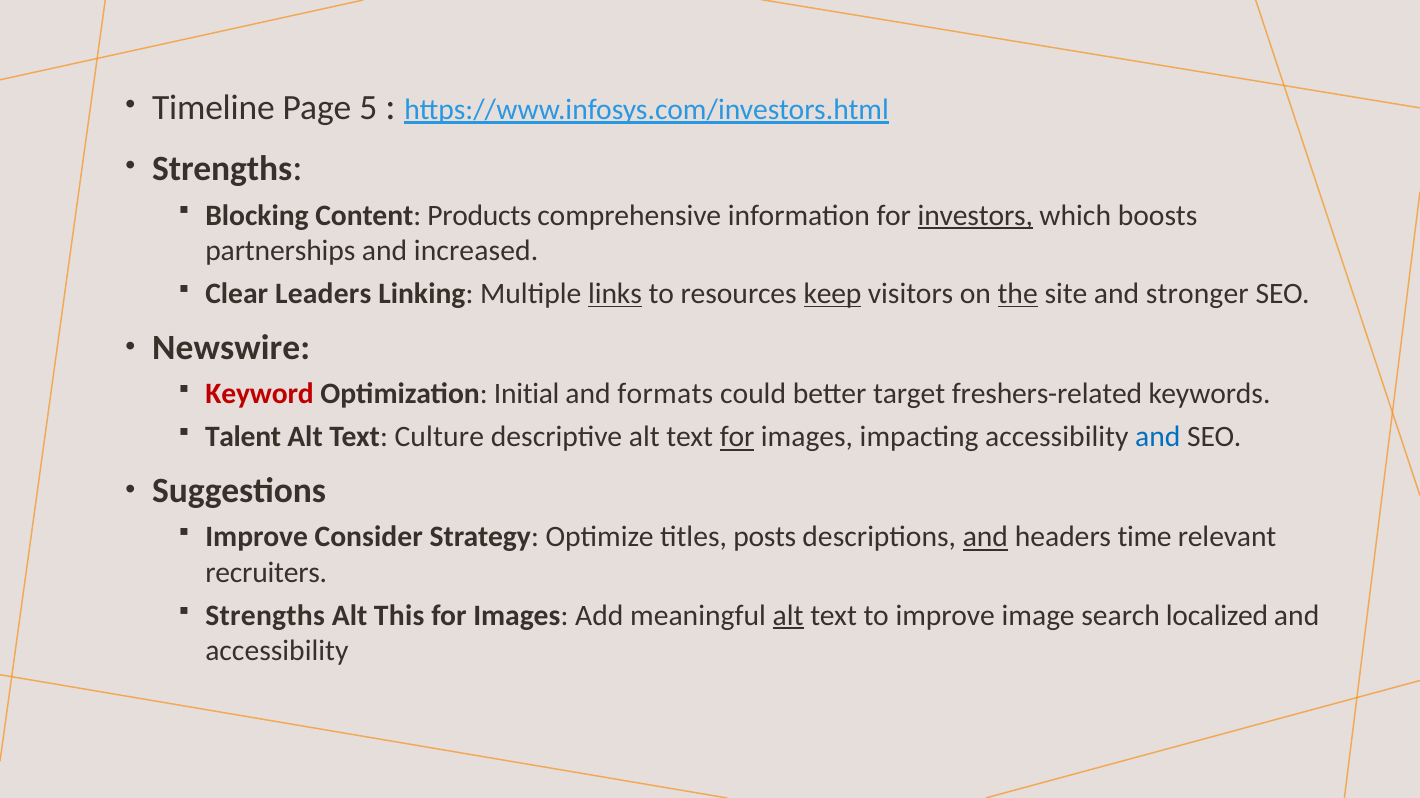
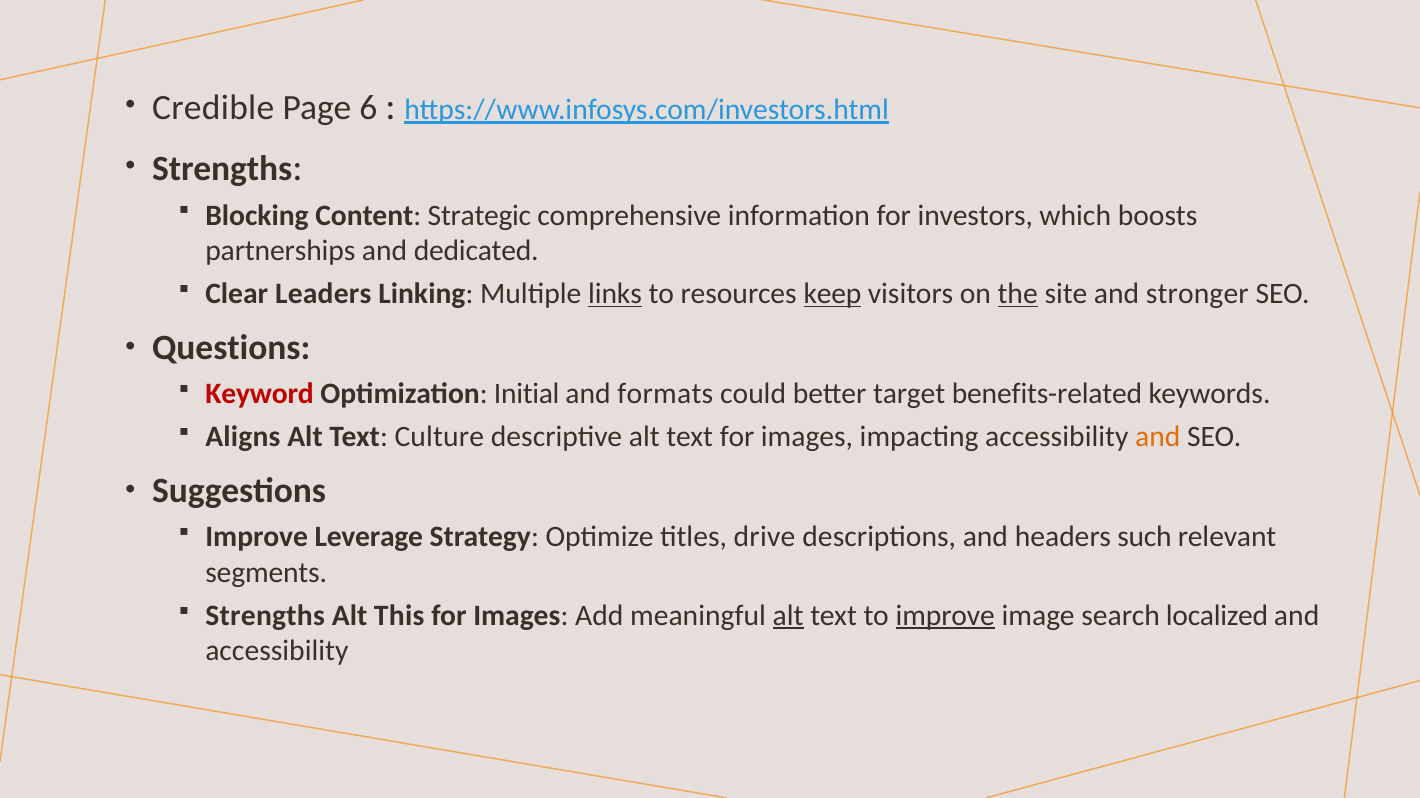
Timeline: Timeline -> Credible
5: 5 -> 6
Products: Products -> Strategic
investors underline: present -> none
increased: increased -> dedicated
Newswire: Newswire -> Questions
freshers-related: freshers-related -> benefits-related
Talent: Talent -> Aligns
for at (737, 437) underline: present -> none
and at (1158, 437) colour: blue -> orange
Consider: Consider -> Leverage
posts: posts -> drive
and at (985, 538) underline: present -> none
time: time -> such
recruiters: recruiters -> segments
improve at (945, 616) underline: none -> present
